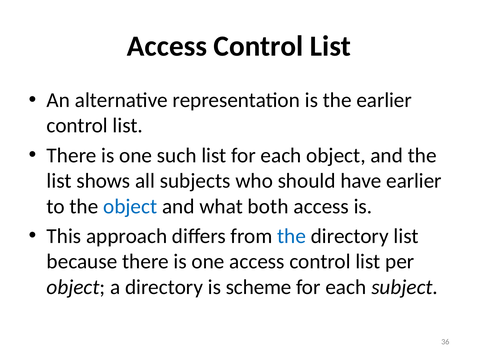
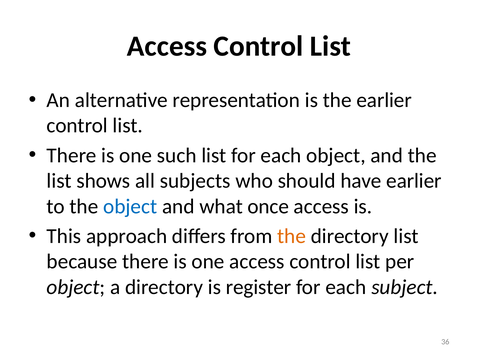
both: both -> once
the at (292, 236) colour: blue -> orange
scheme: scheme -> register
